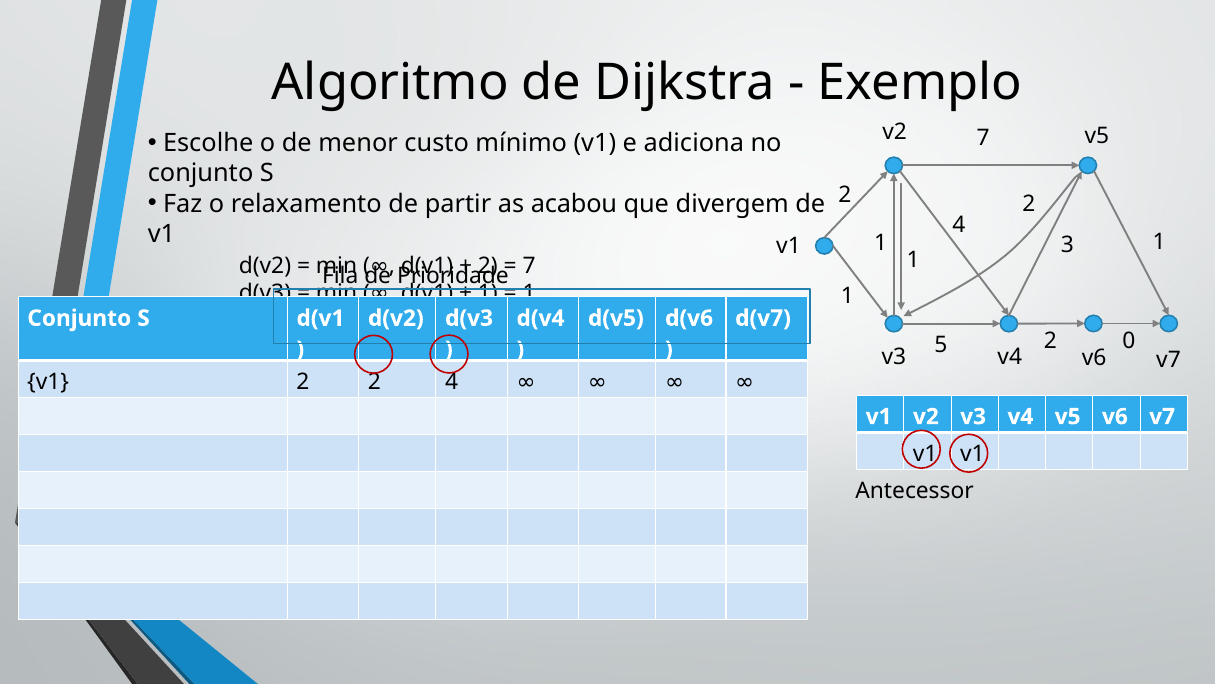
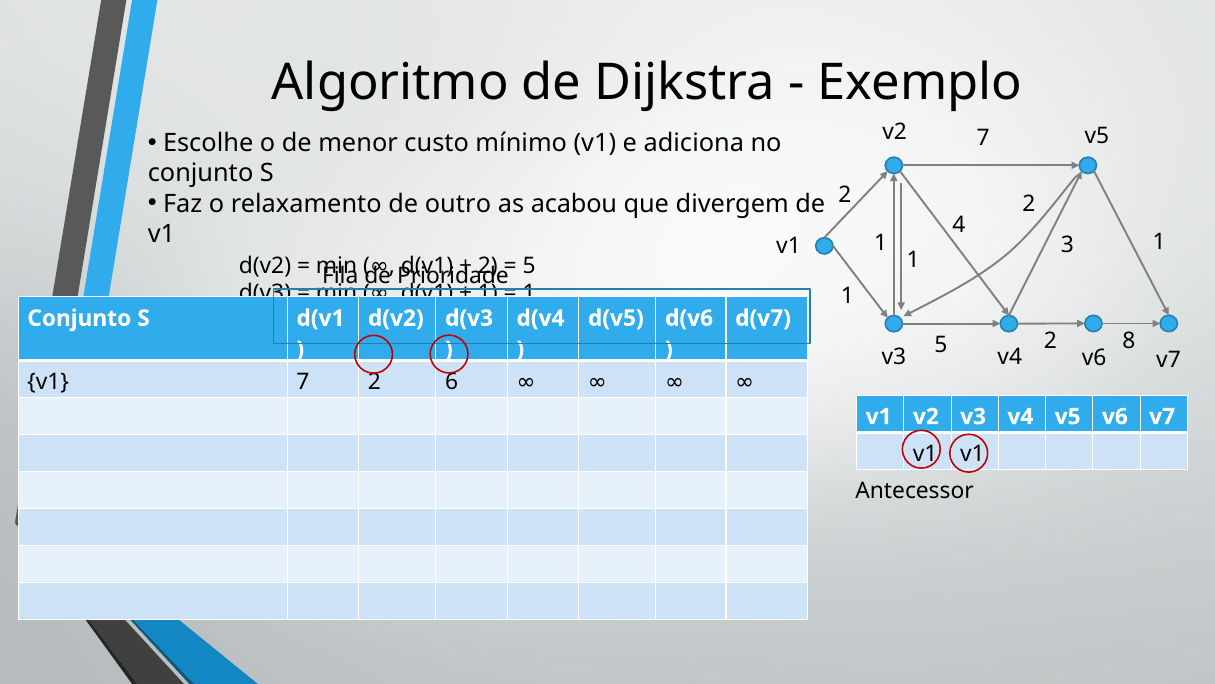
partir: partir -> outro
7 at (529, 265): 7 -> 5
0: 0 -> 8
v1 2: 2 -> 7
2 4: 4 -> 6
